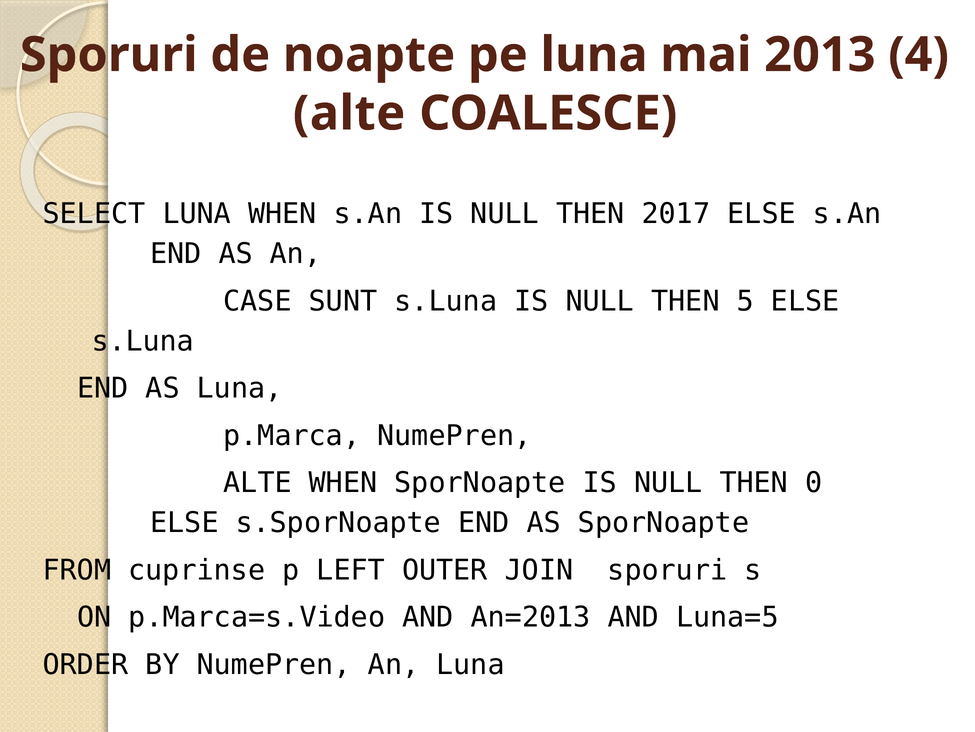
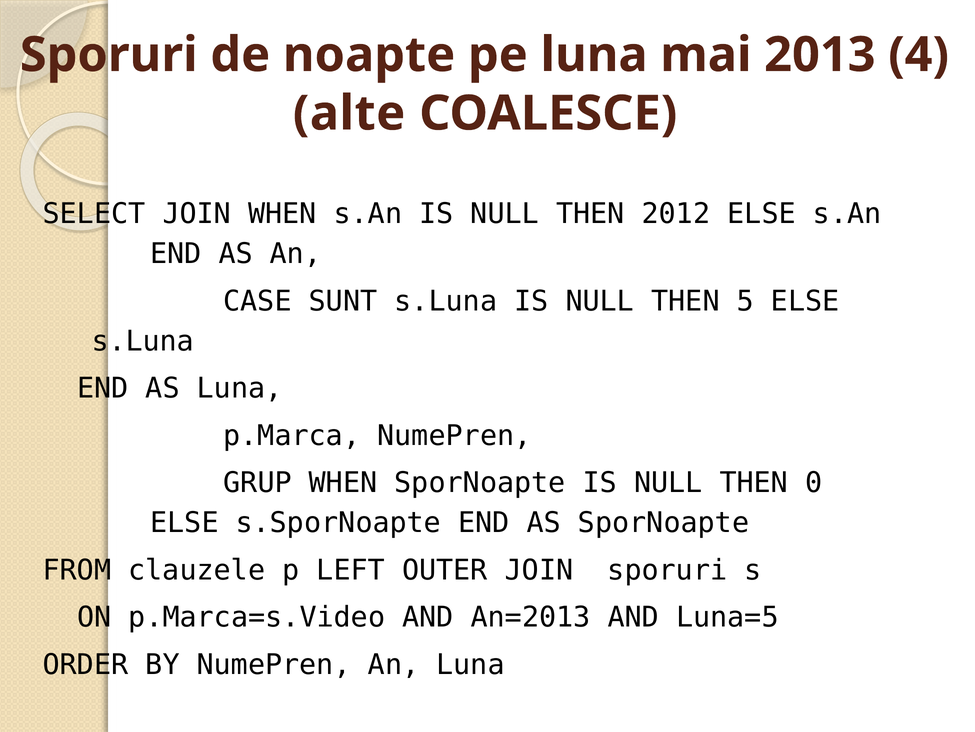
SELECT LUNA: LUNA -> JOIN
2017: 2017 -> 2012
ALTE at (258, 483): ALTE -> GRUP
cuprinse: cuprinse -> clauzele
